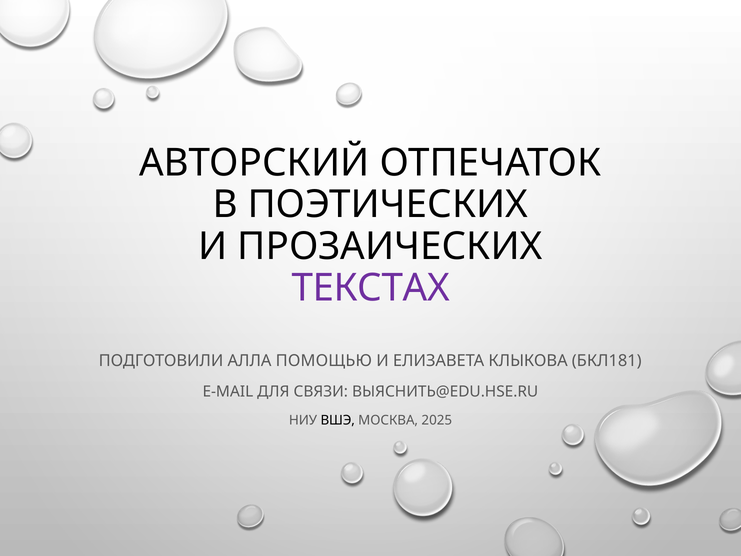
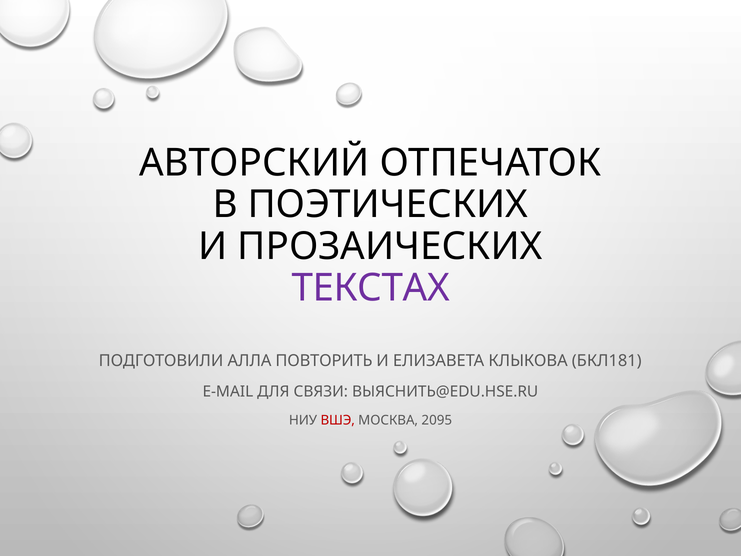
ПОМОЩЬЮ: ПОМОЩЬЮ -> ПОВТОРИТЬ
ВШЭ colour: black -> red
2025: 2025 -> 2095
